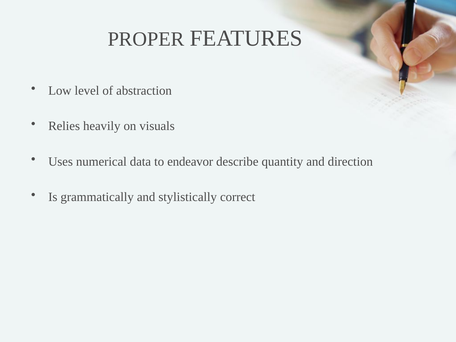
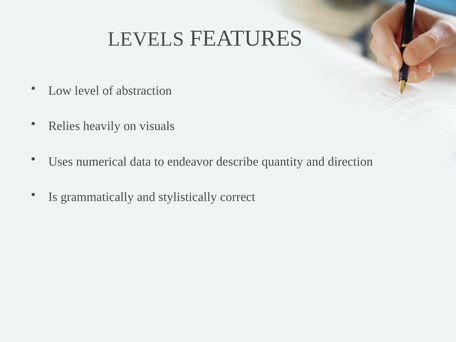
PROPER: PROPER -> LEVELS
